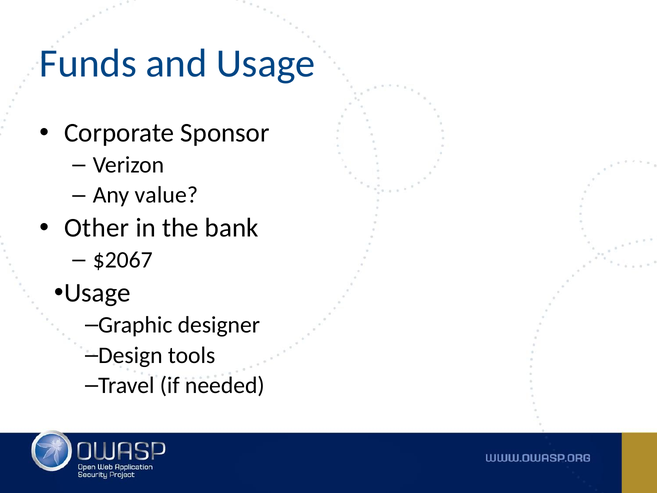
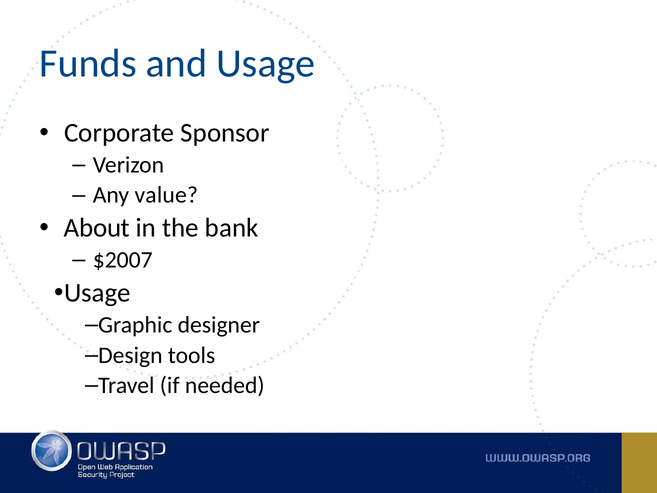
Other: Other -> About
$2067: $2067 -> $2007
